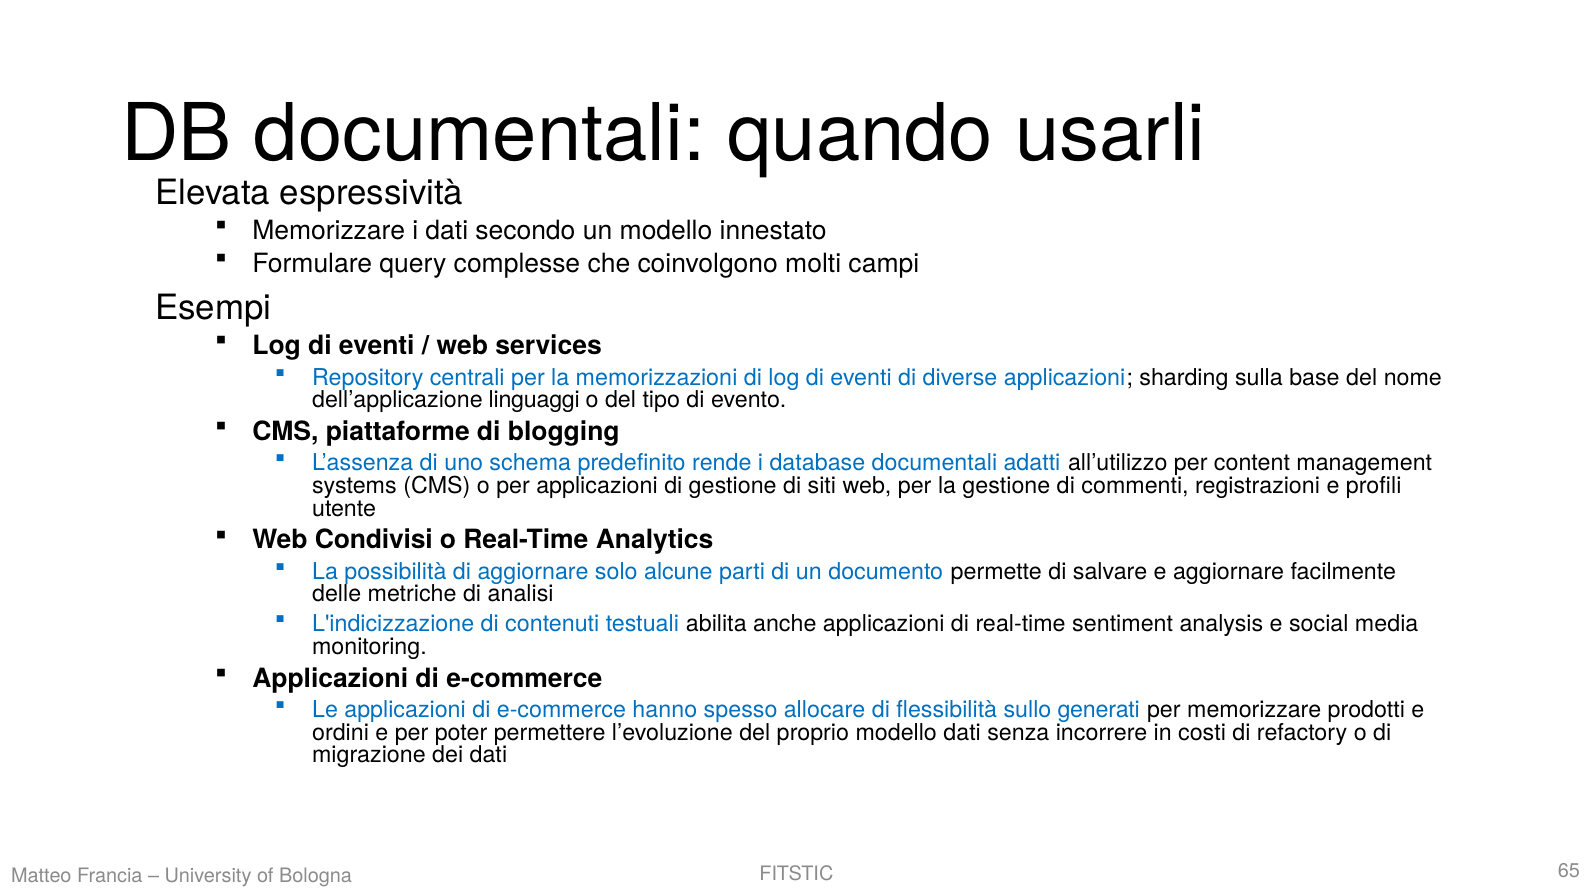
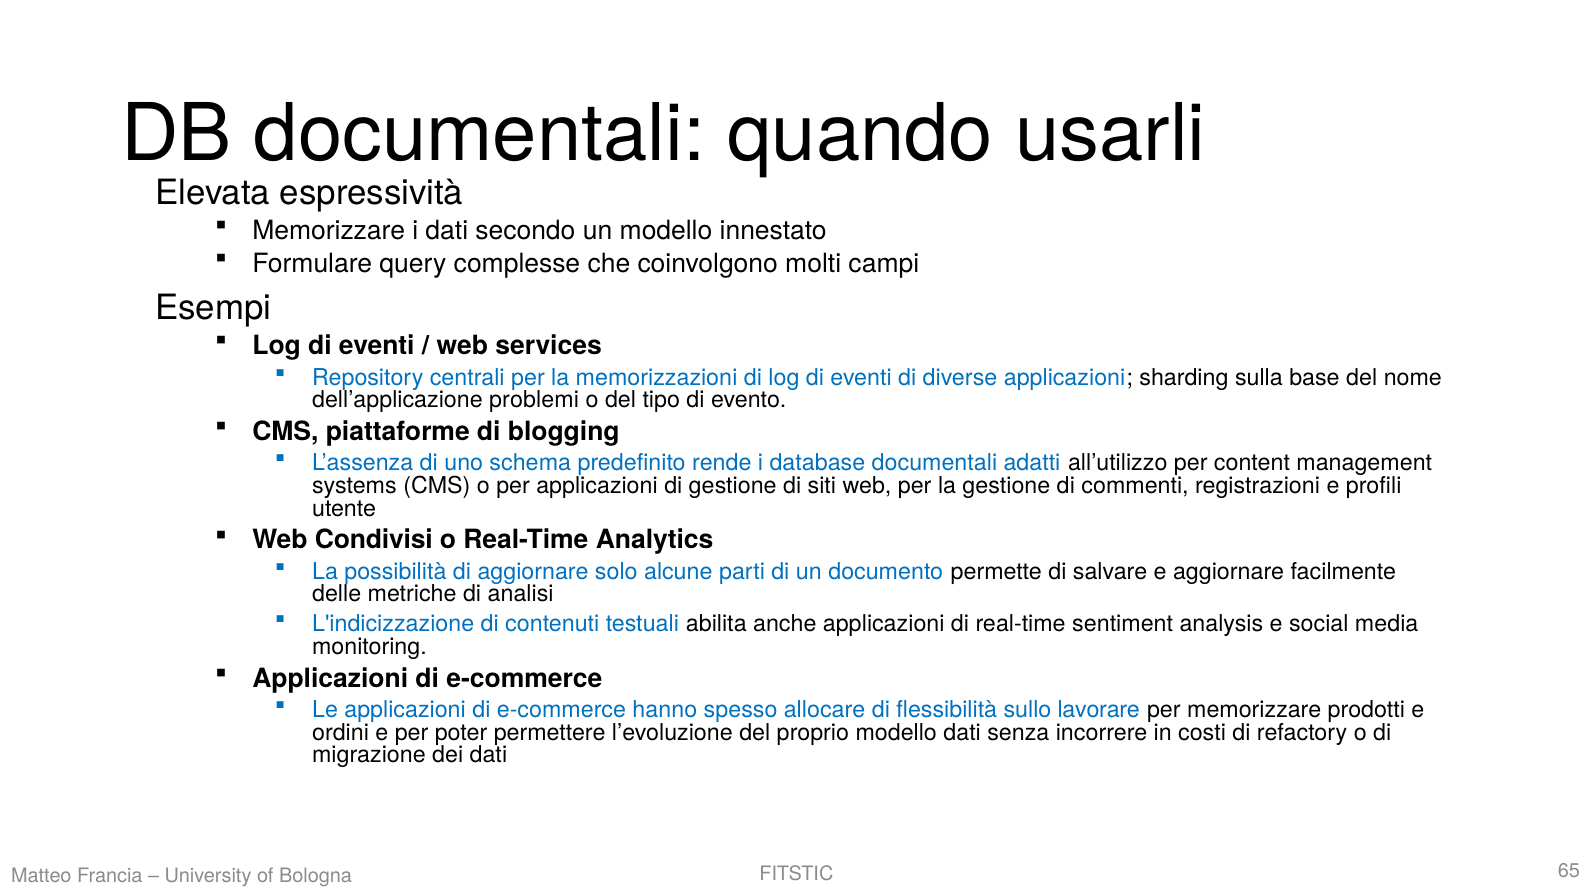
linguaggi: linguaggi -> problemi
generati: generati -> lavorare
